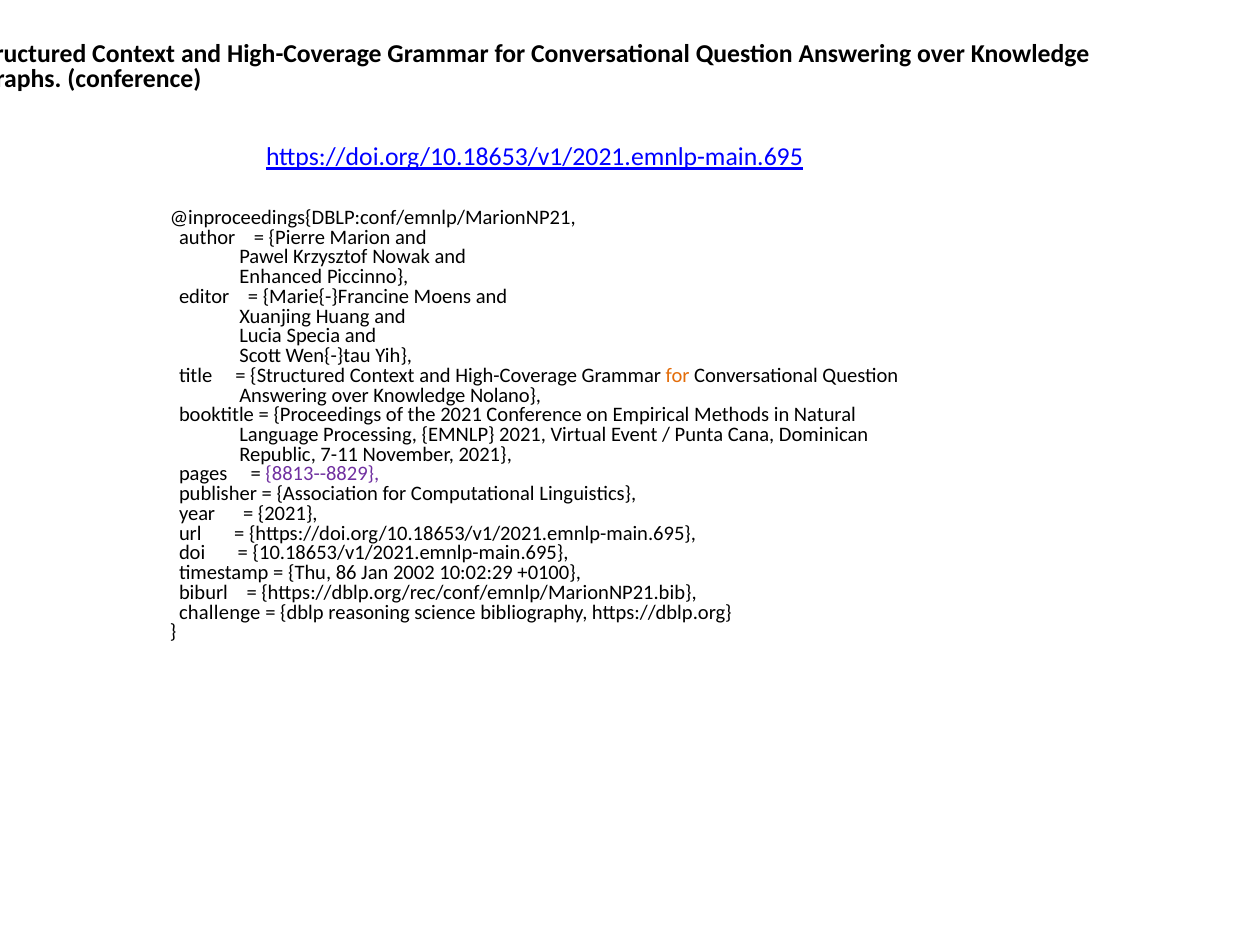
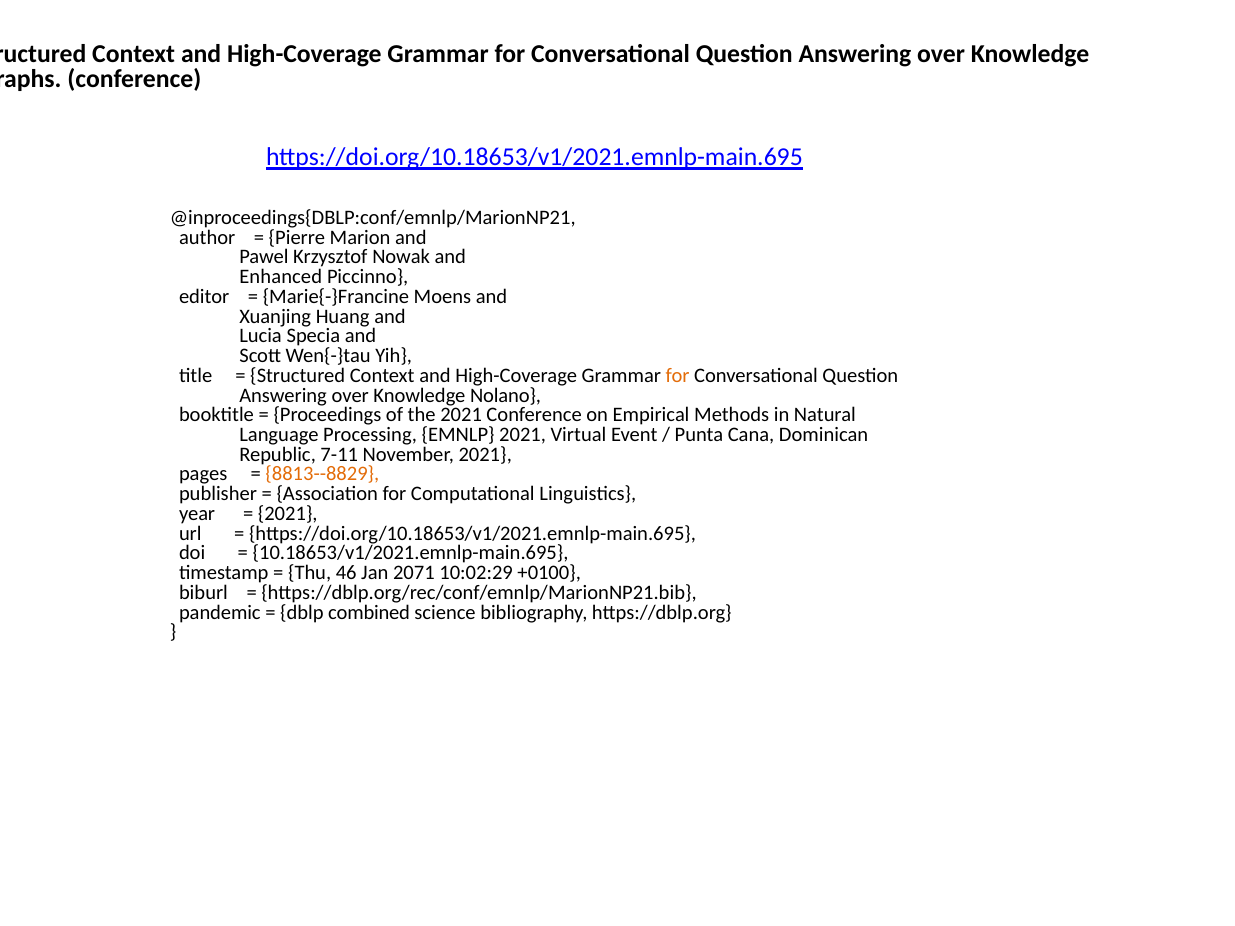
8813--8829 colour: purple -> orange
86: 86 -> 46
2002: 2002 -> 2071
challenge: challenge -> pandemic
reasoning: reasoning -> combined
